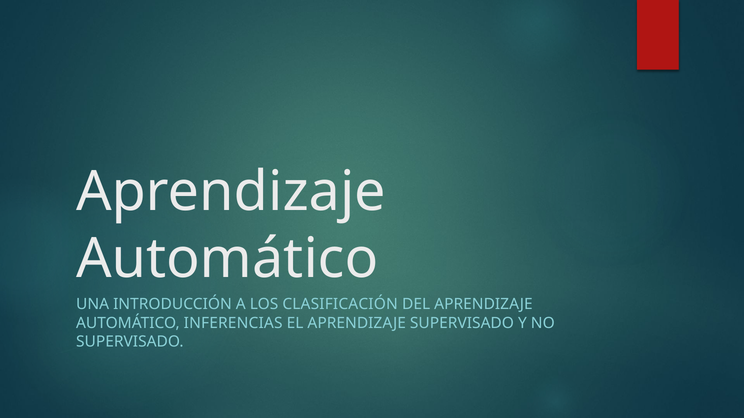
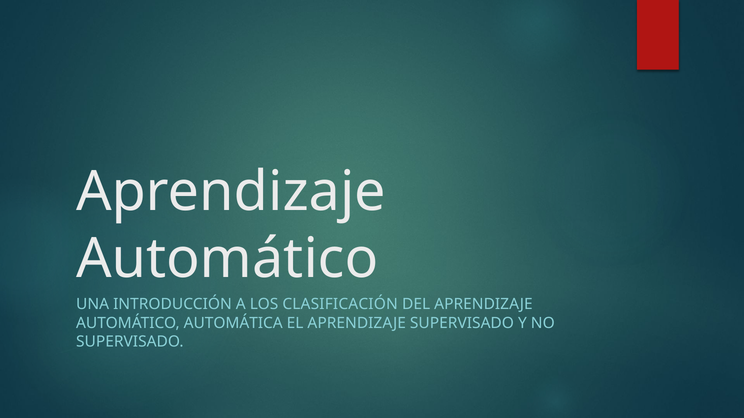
INFERENCIAS: INFERENCIAS -> AUTOMÁTICA
